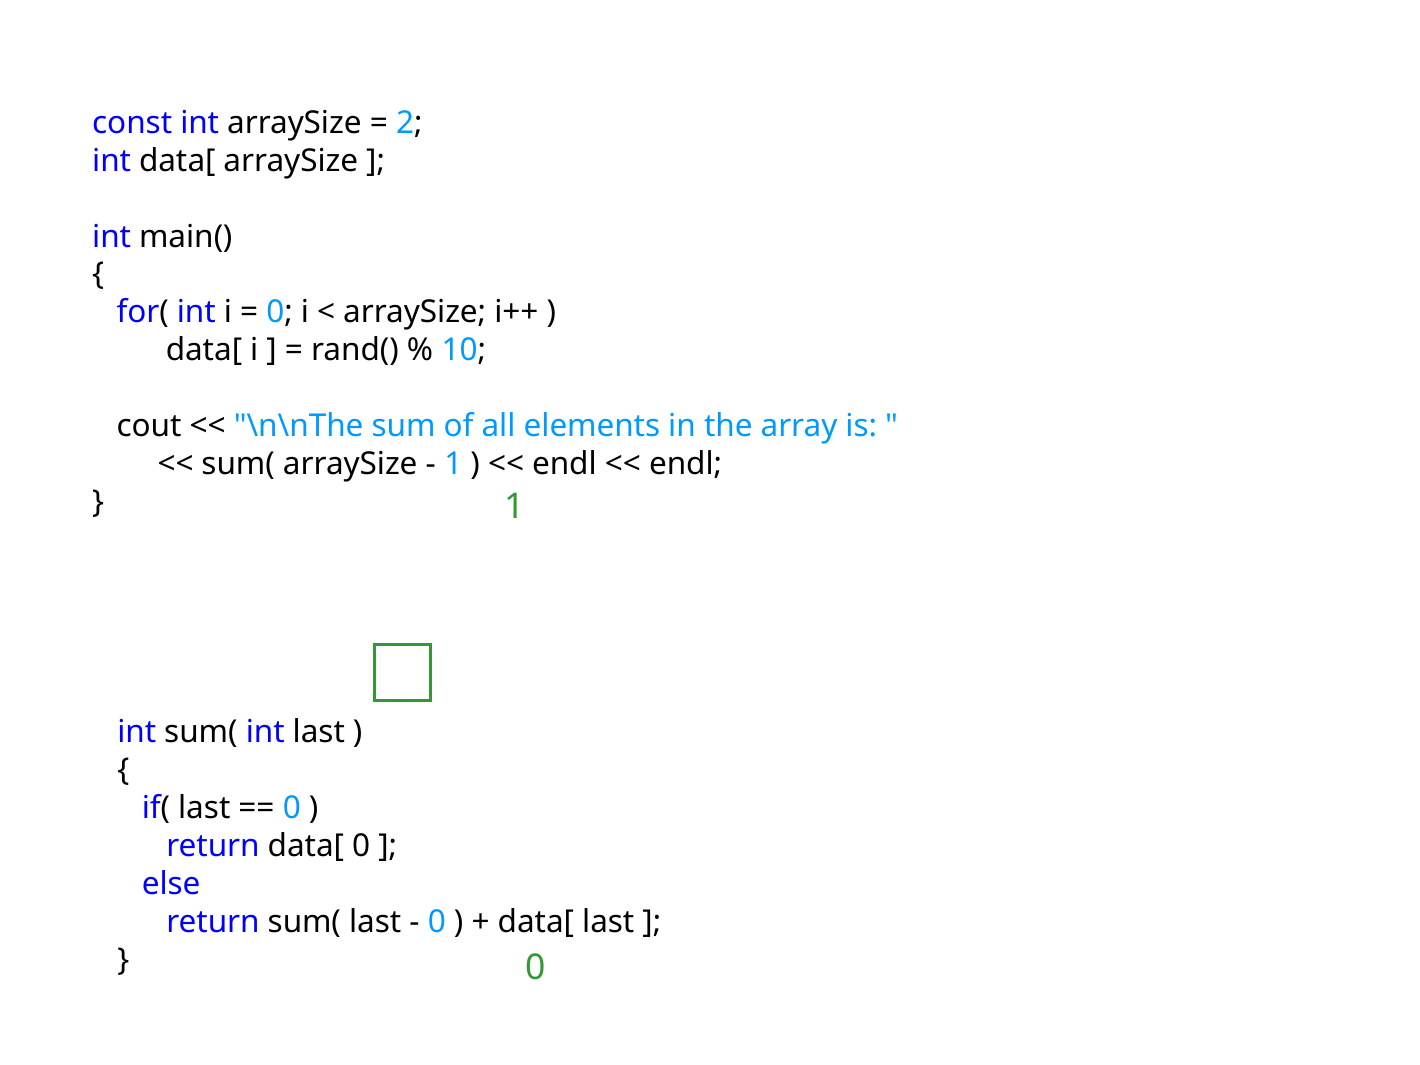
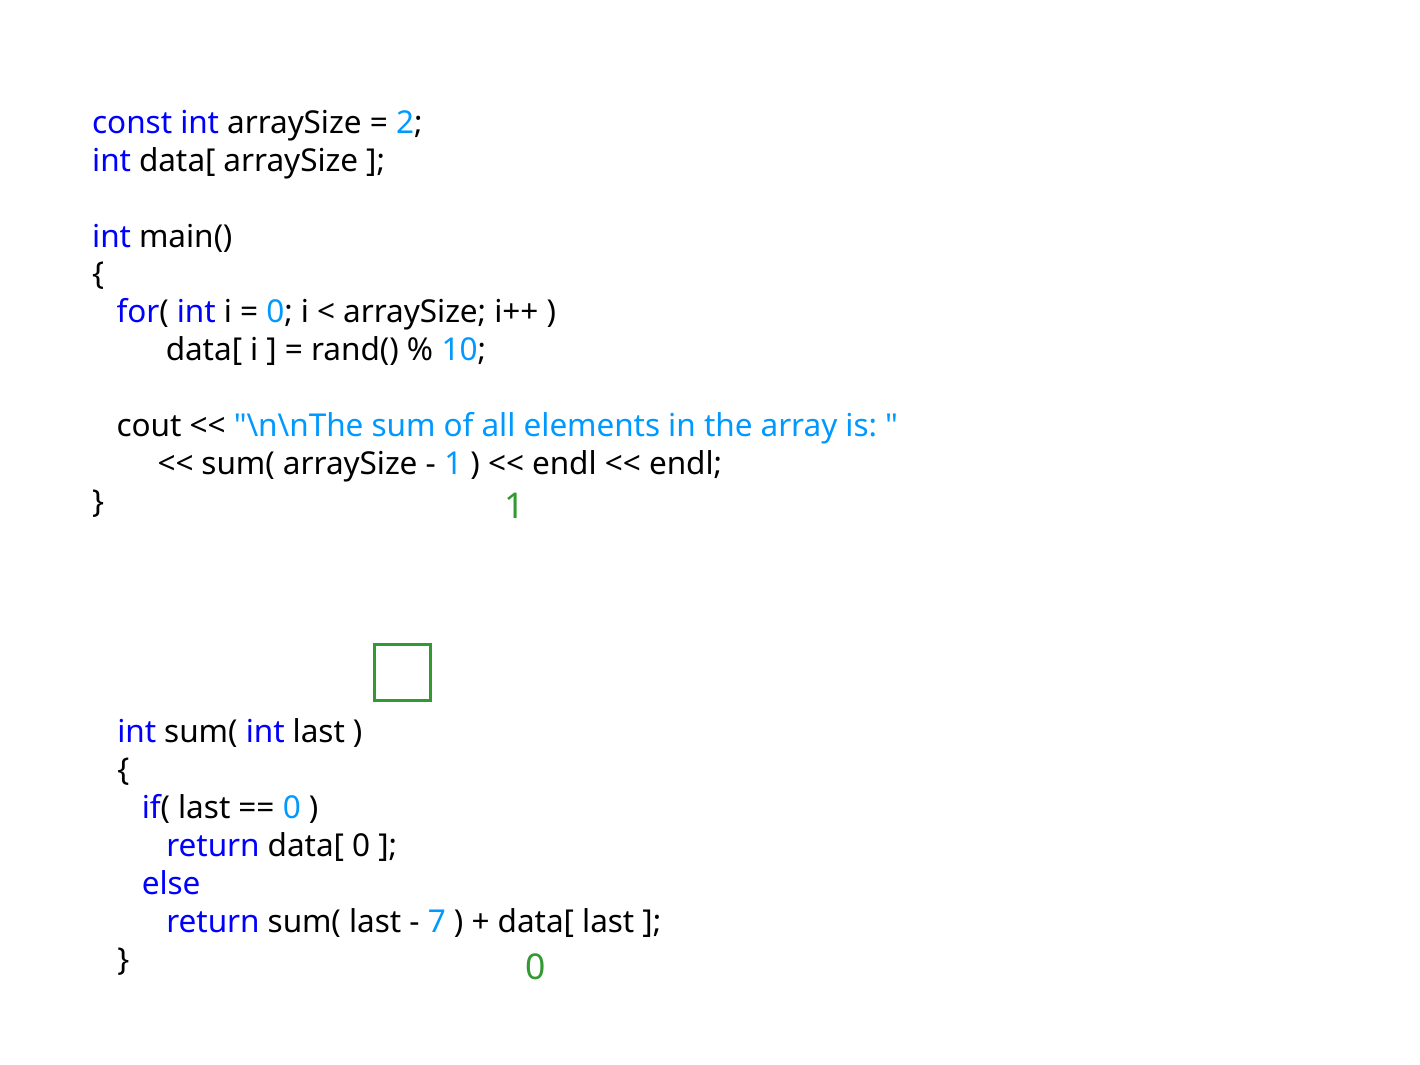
0 at (437, 922): 0 -> 7
